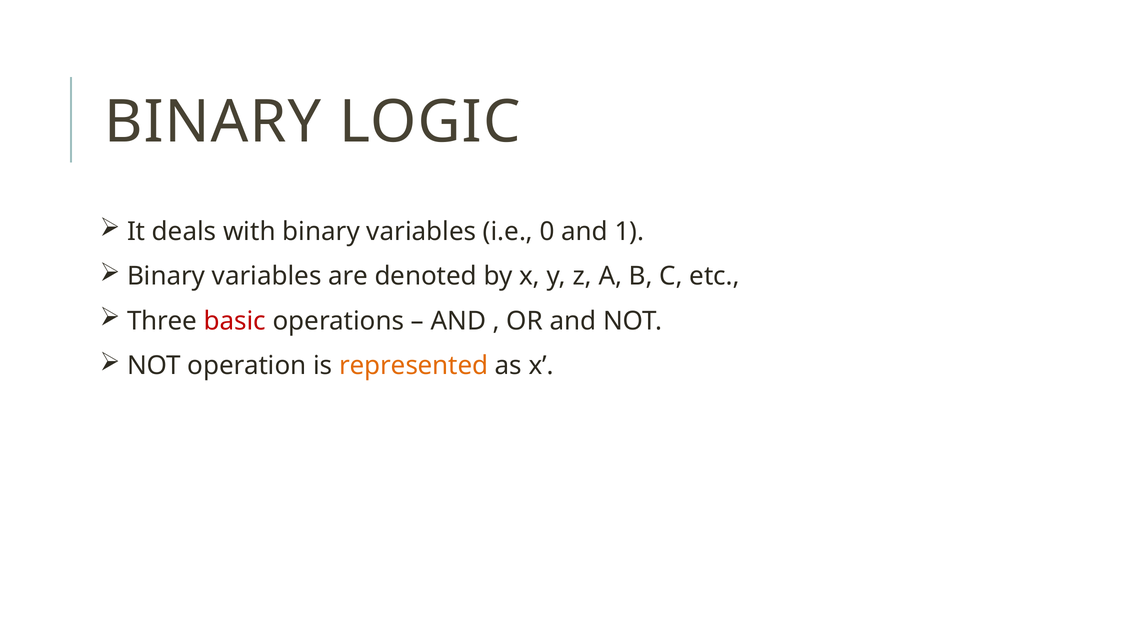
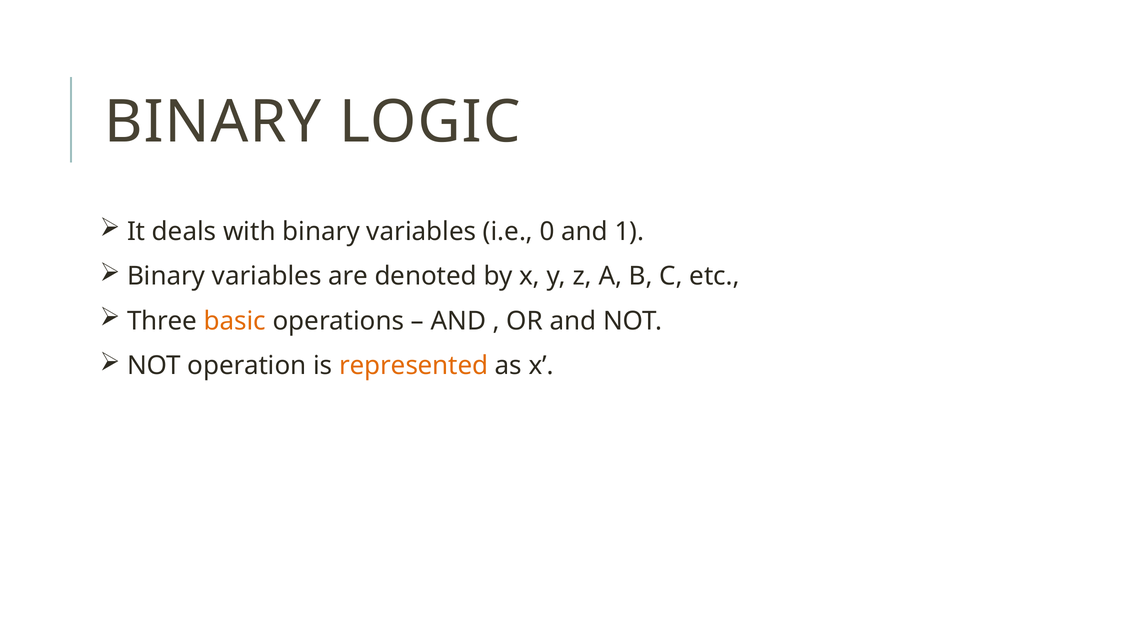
basic colour: red -> orange
